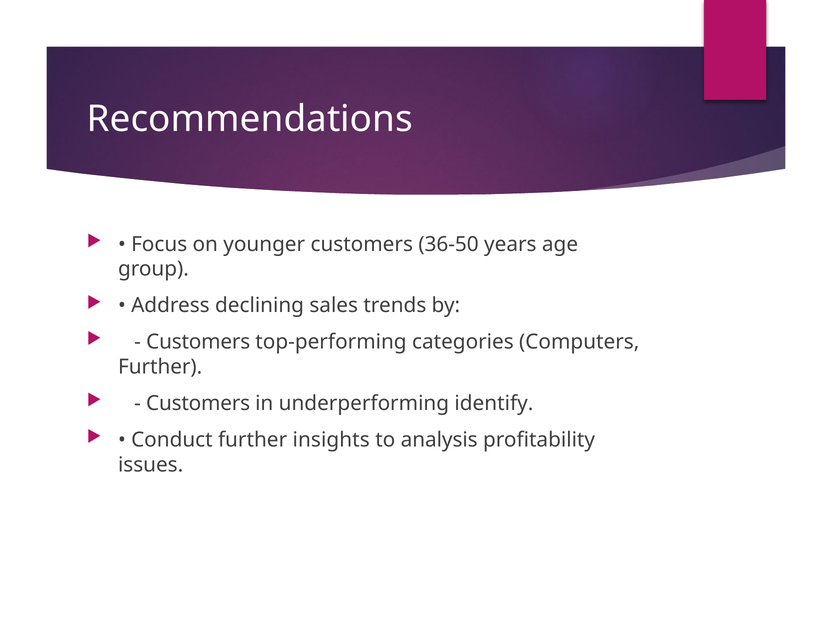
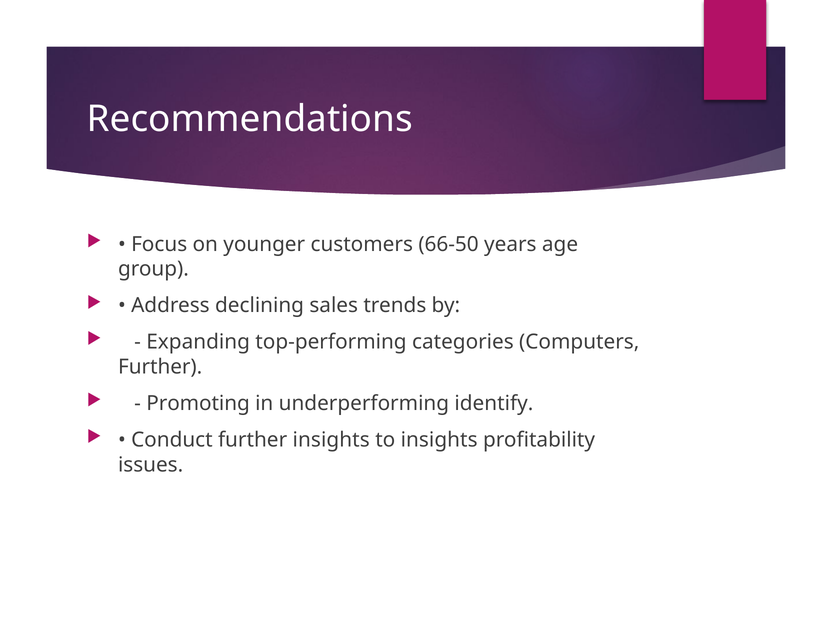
36-50: 36-50 -> 66-50
Customers at (198, 342): Customers -> Expanding
Customers at (198, 404): Customers -> Promoting
to analysis: analysis -> insights
